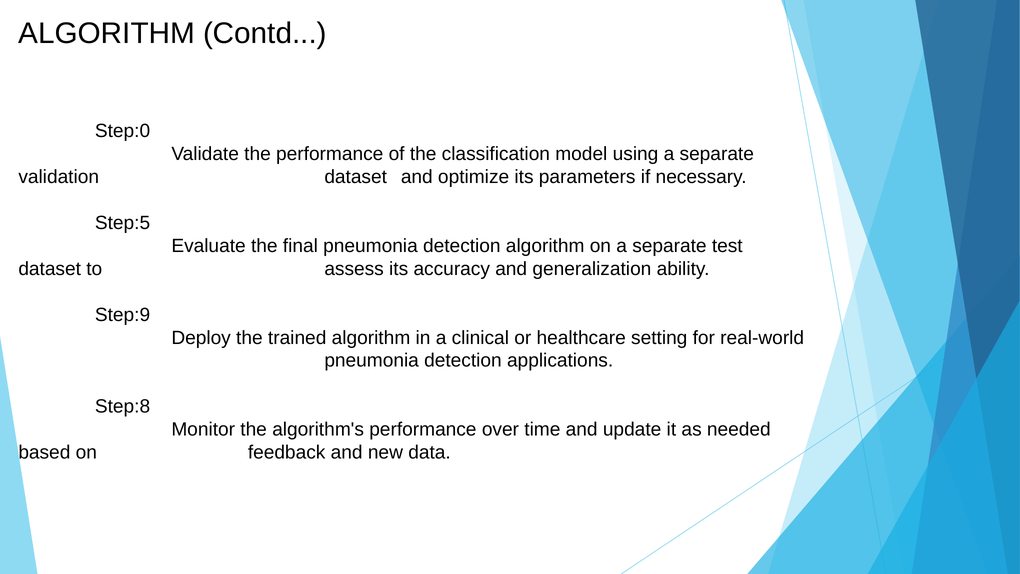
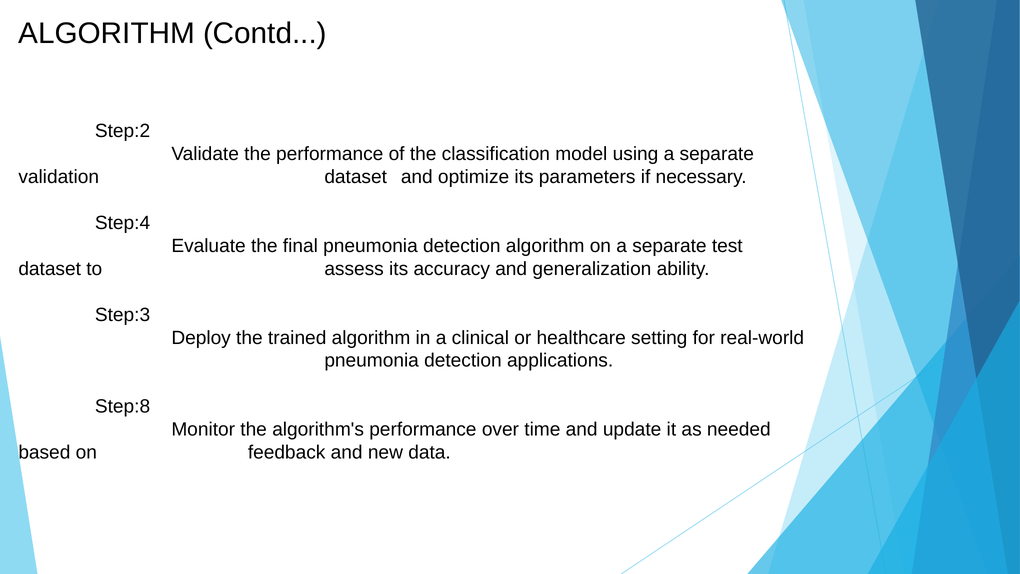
Step:0: Step:0 -> Step:2
Step:5: Step:5 -> Step:4
Step:9: Step:9 -> Step:3
